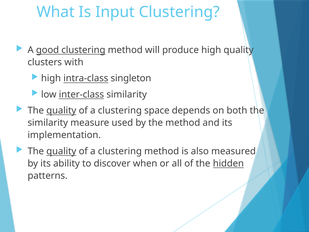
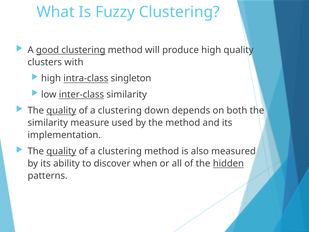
Input: Input -> Fuzzy
space: space -> down
